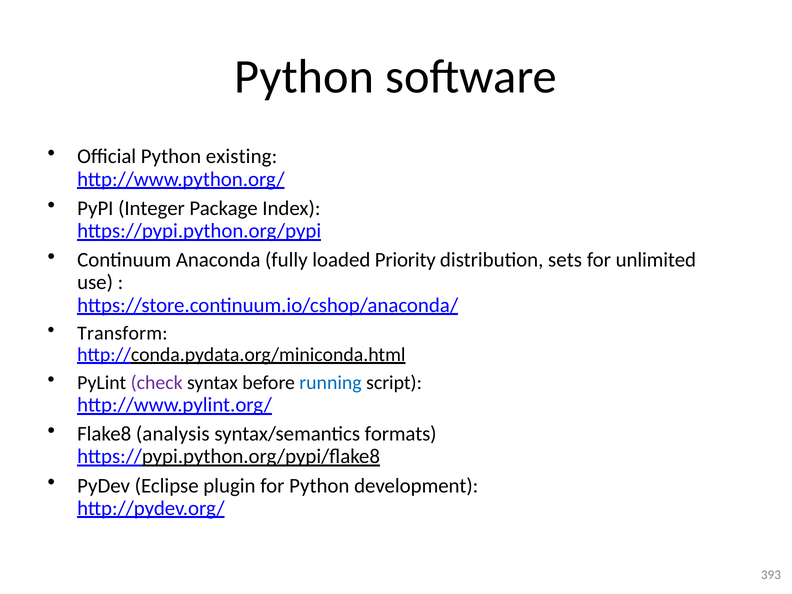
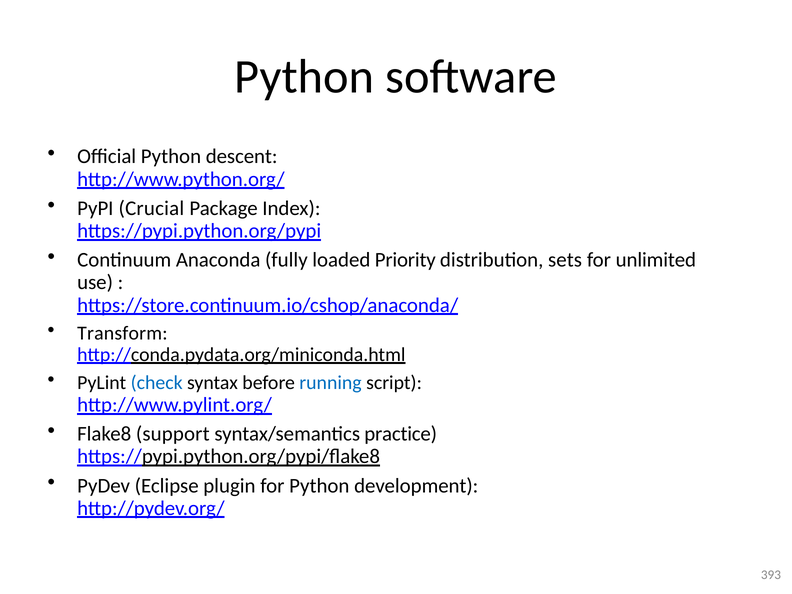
existing: existing -> descent
Integer: Integer -> Crucial
check colour: purple -> blue
analysis: analysis -> support
formats: formats -> practice
